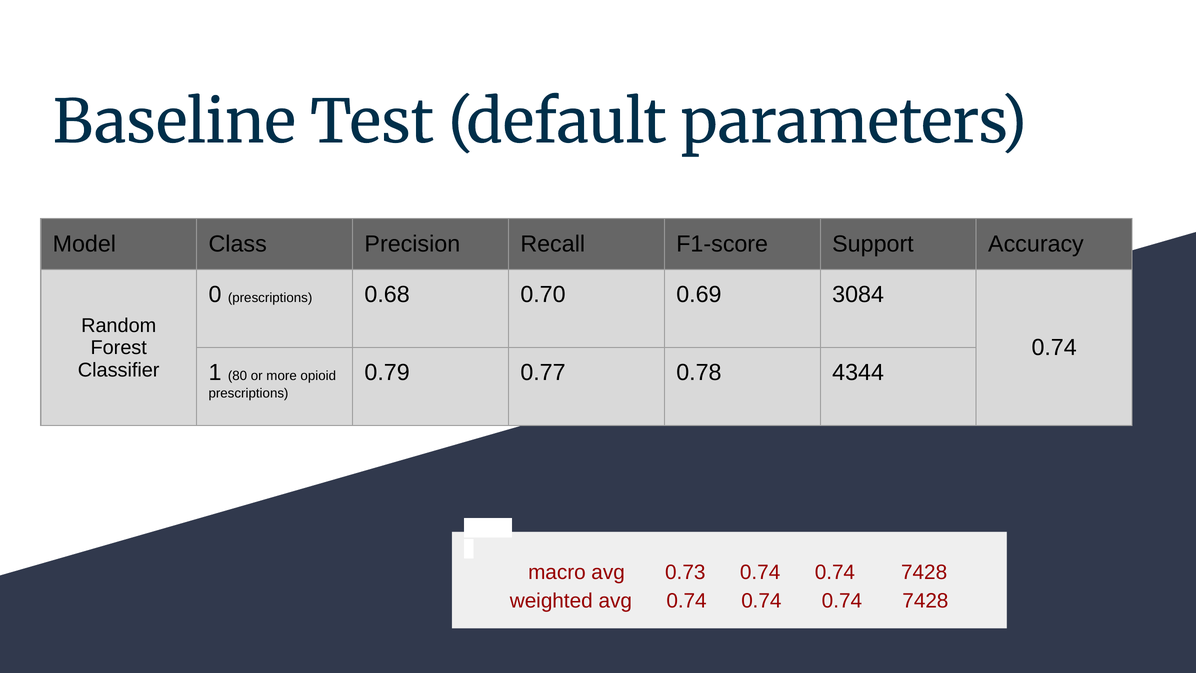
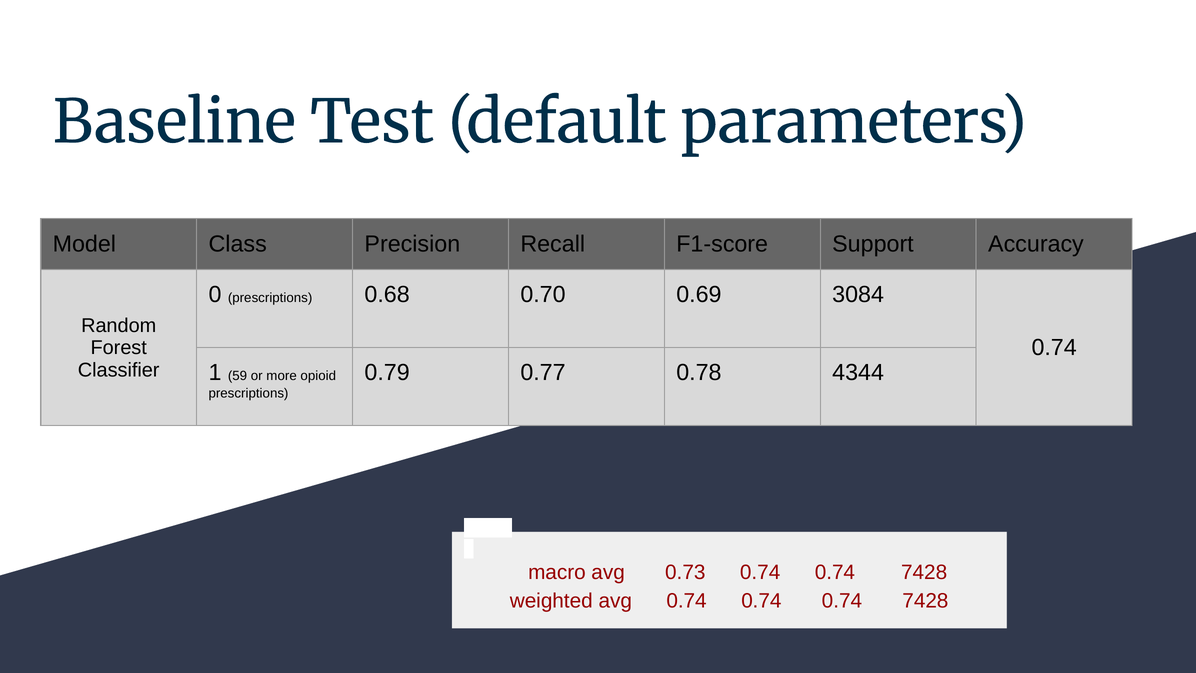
80: 80 -> 59
